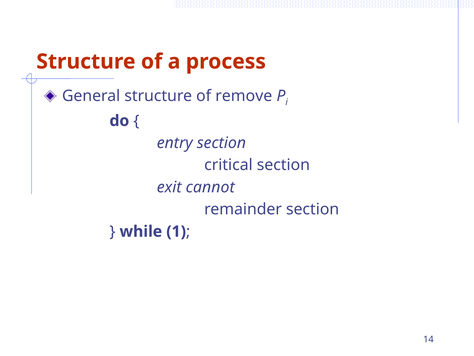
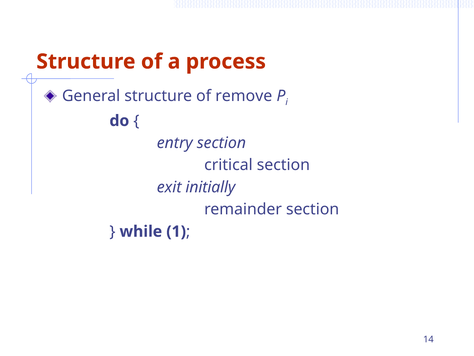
cannot: cannot -> initially
